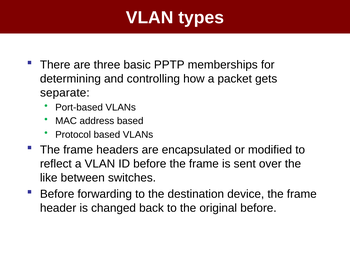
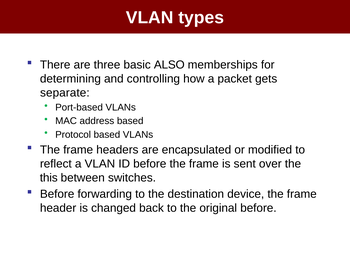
PPTP: PPTP -> ALSO
like: like -> this
